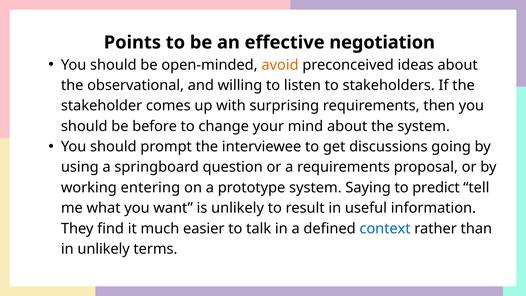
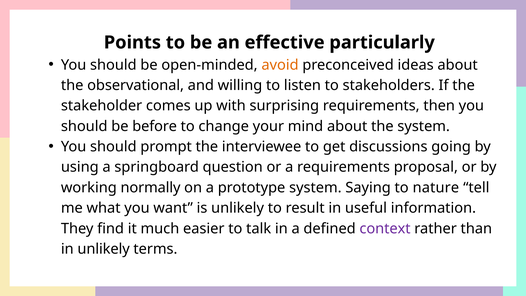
negotiation: negotiation -> particularly
entering: entering -> normally
predict: predict -> nature
context colour: blue -> purple
